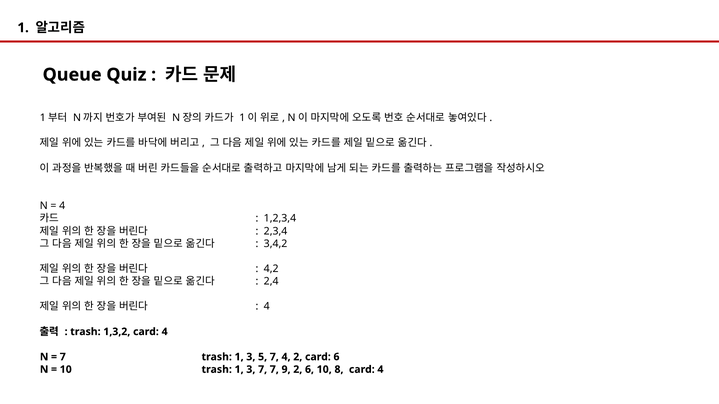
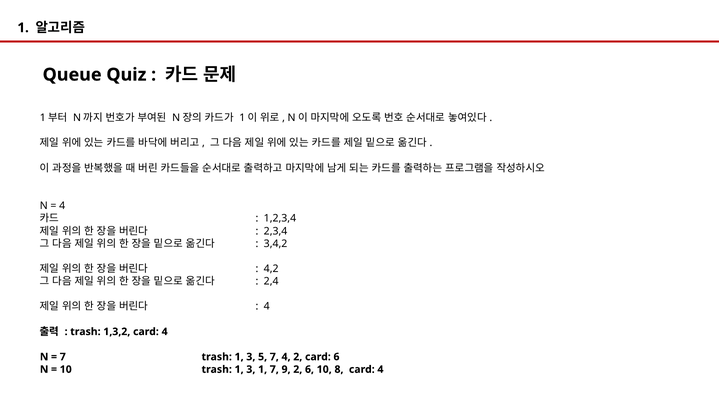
3 7: 7 -> 1
